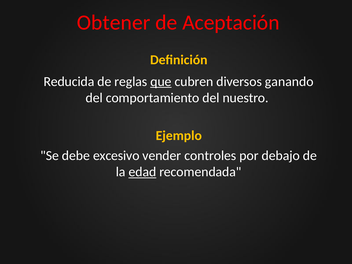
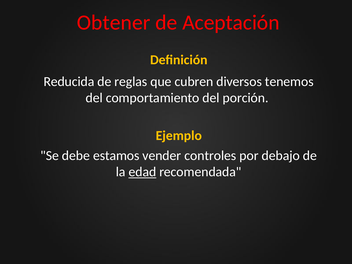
que underline: present -> none
ganando: ganando -> tenemos
nuestro: nuestro -> porción
excesivo: excesivo -> estamos
